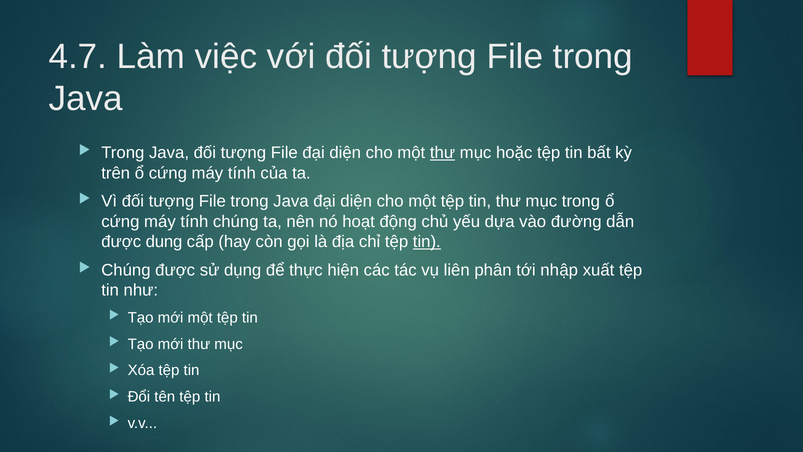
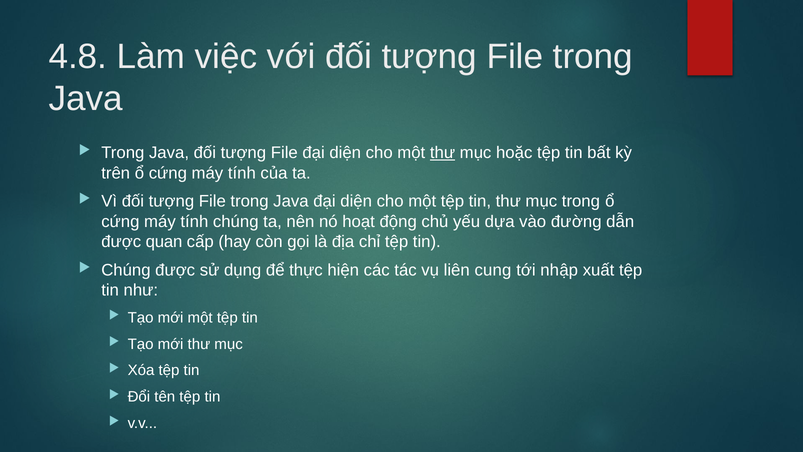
4.7: 4.7 -> 4.8
dung: dung -> quan
tin at (427, 241) underline: present -> none
phân: phân -> cung
